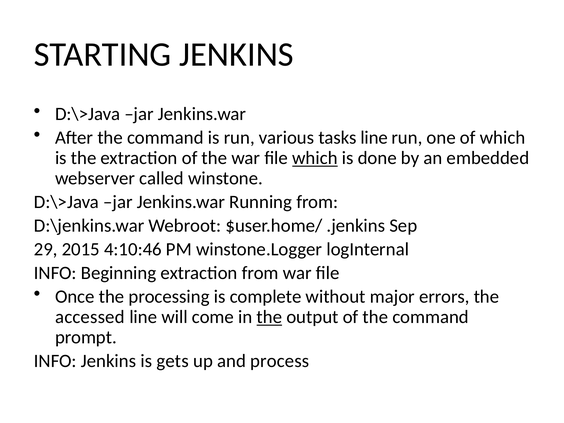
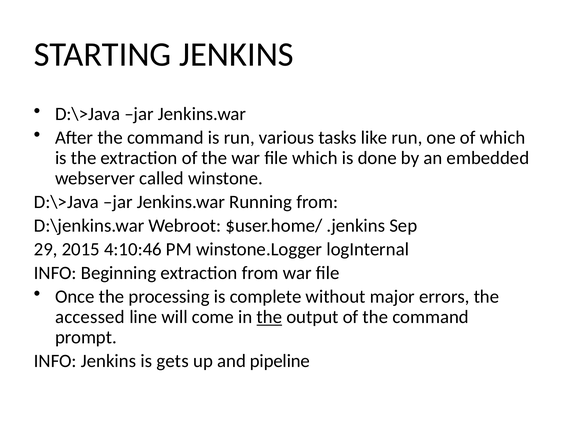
tasks line: line -> like
which at (315, 158) underline: present -> none
process: process -> pipeline
